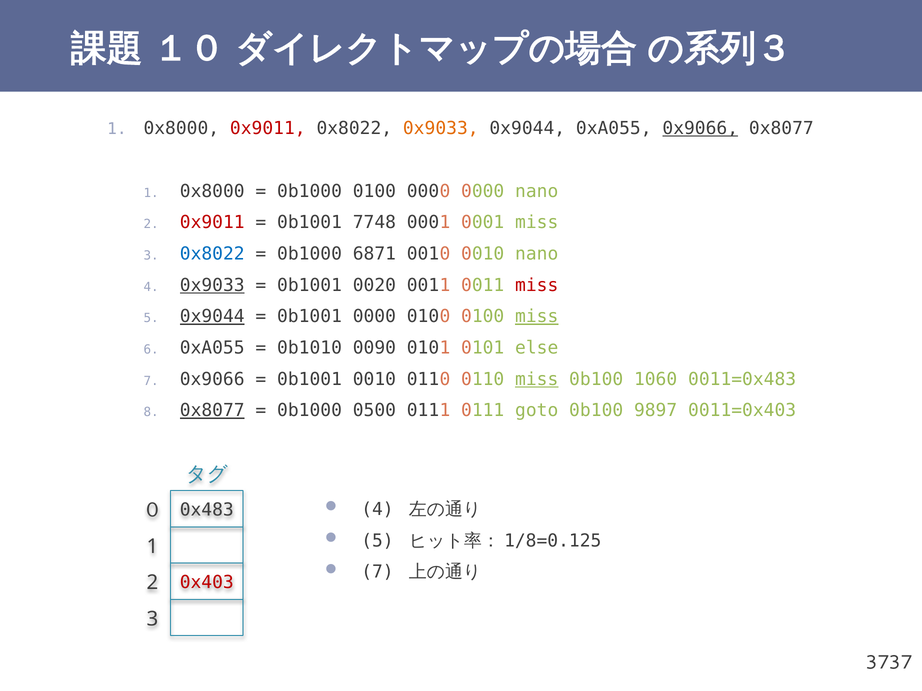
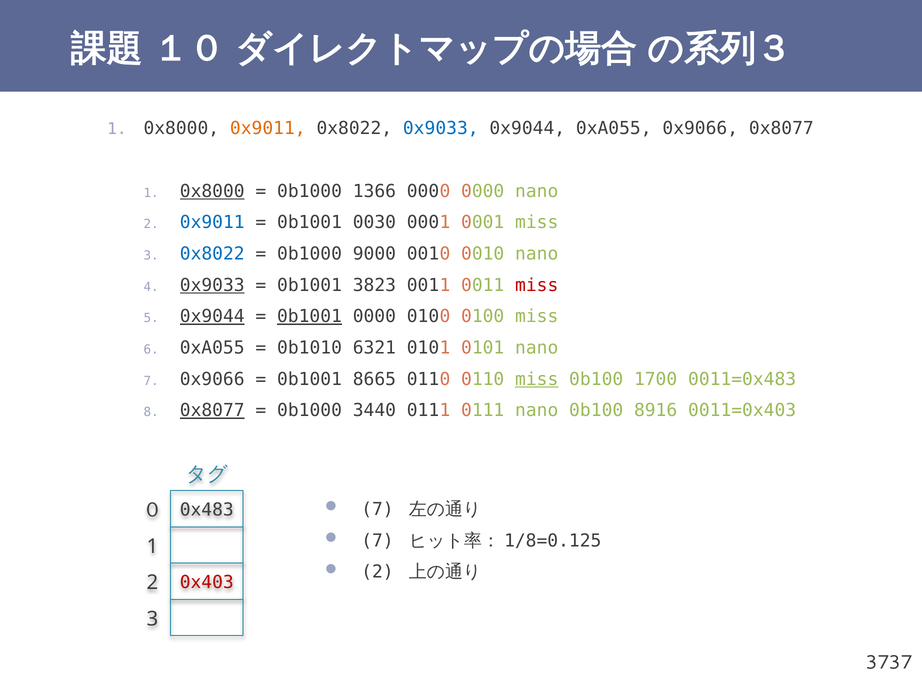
0x9011 at (268, 129) colour: red -> orange
0x9033 at (441, 129) colour: orange -> blue
0x9066 at (700, 129) underline: present -> none
0x8000 at (212, 191) underline: none -> present
0b1000 0100: 0100 -> 1366
0x9011 at (212, 223) colour: red -> blue
7748: 7748 -> 0030
6871: 6871 -> 9000
0020: 0020 -> 3823
0b1001 at (309, 317) underline: none -> present
miss at (537, 317) underline: present -> none
0090: 0090 -> 6321
0101 else: else -> nano
0b1001 0010: 0010 -> 8665
1060: 1060 -> 1700
0500: 0500 -> 3440
0111 goto: goto -> nano
9897: 9897 -> 8916
4 at (377, 510): 4 -> 7
5 at (377, 541): 5 -> 7
7 at (377, 572): 7 -> 2
